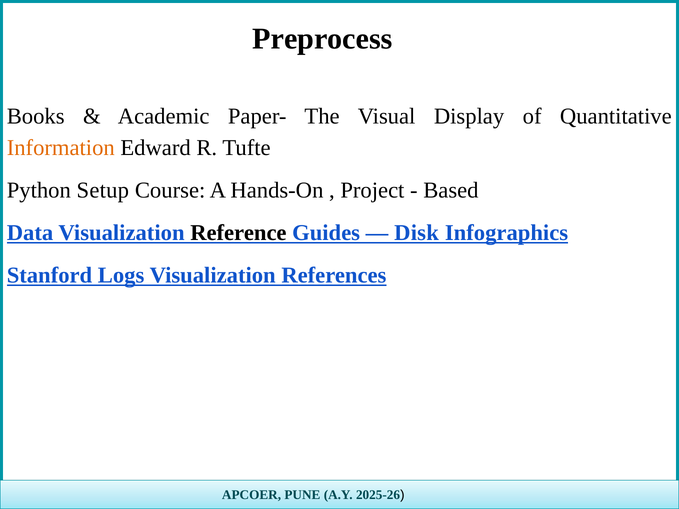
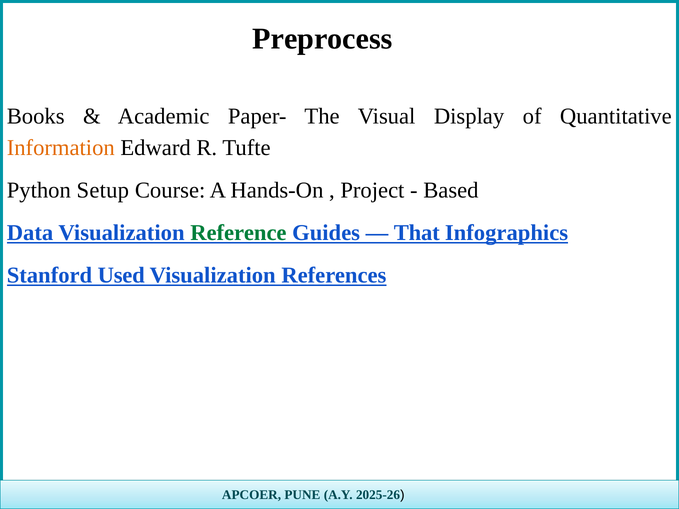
Reference colour: black -> green
Disk: Disk -> That
Logs: Logs -> Used
